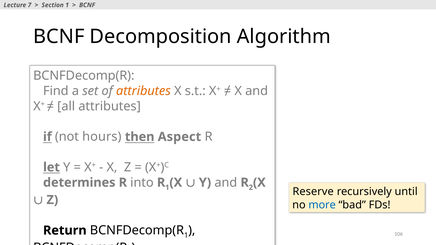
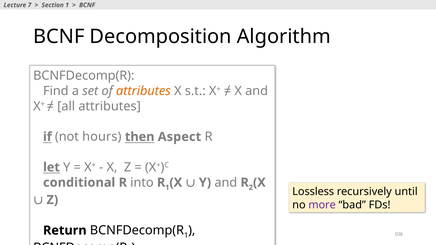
determines: determines -> conditional
Reserve: Reserve -> Lossless
more colour: blue -> purple
